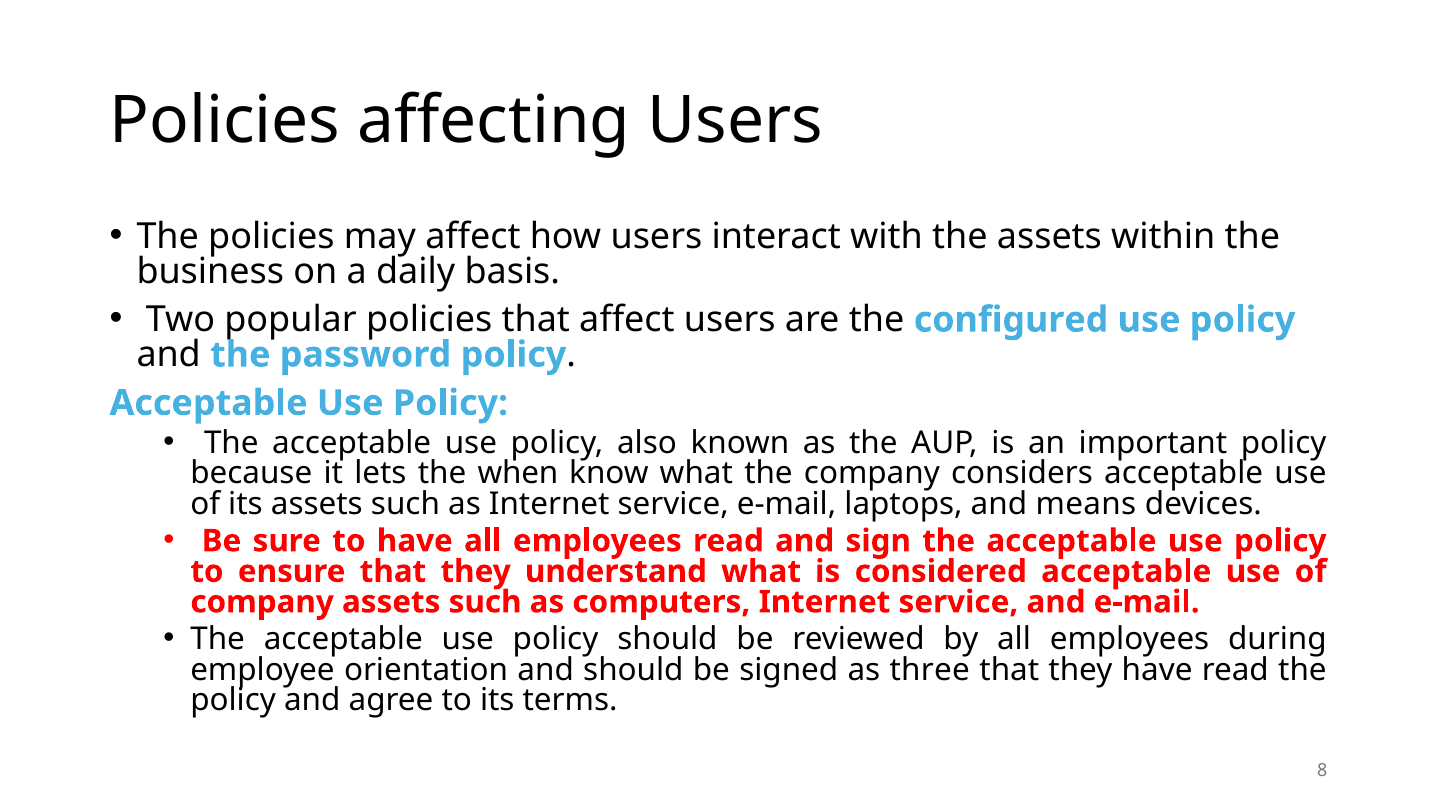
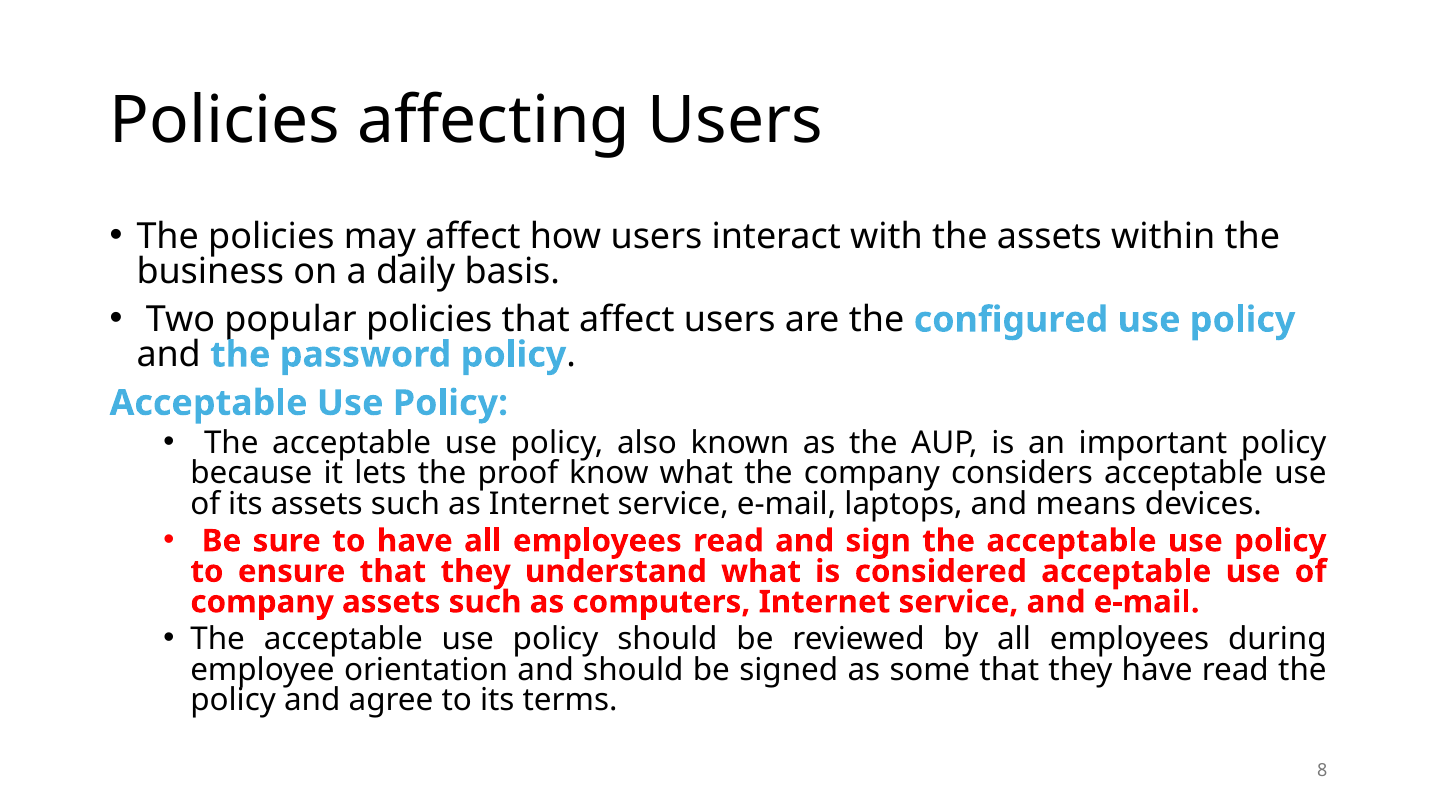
when: when -> proof
three: three -> some
